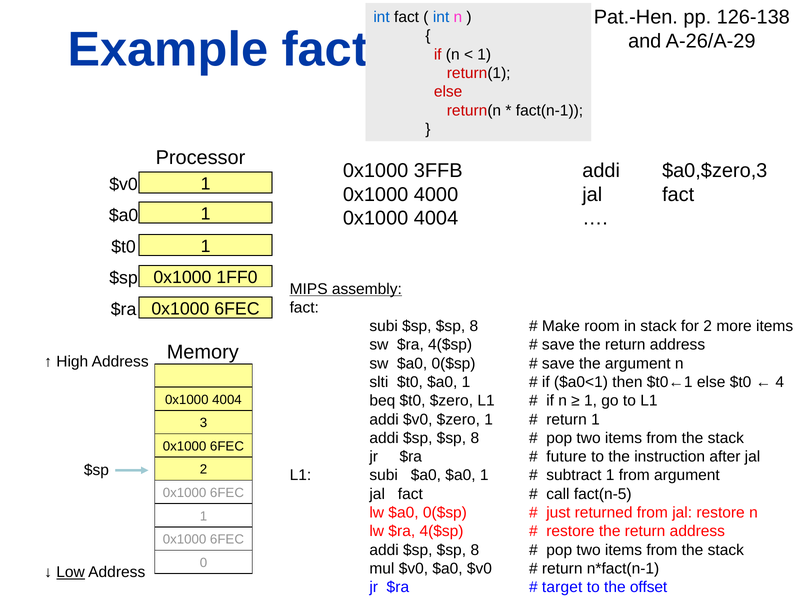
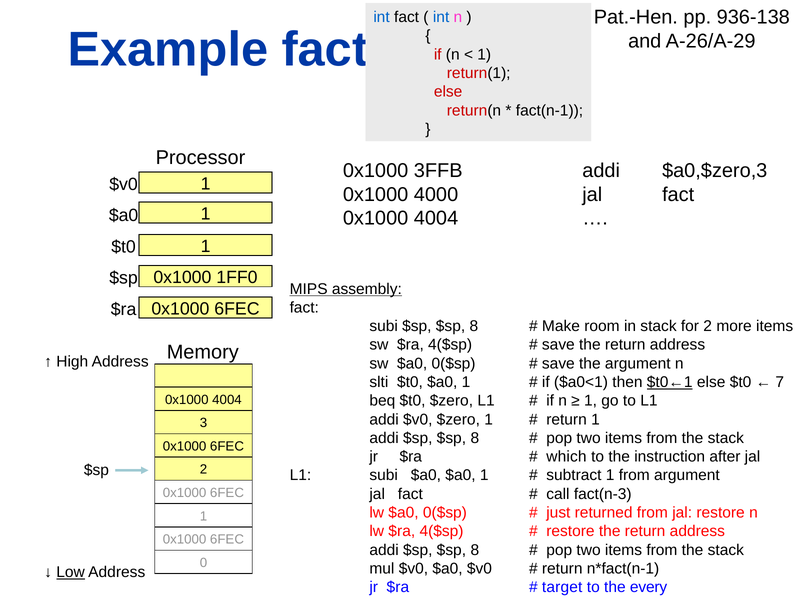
126-138: 126-138 -> 936-138
$t0←1 underline: none -> present
4: 4 -> 7
future: future -> which
fact(n-5: fact(n-5 -> fact(n-3
offset: offset -> every
